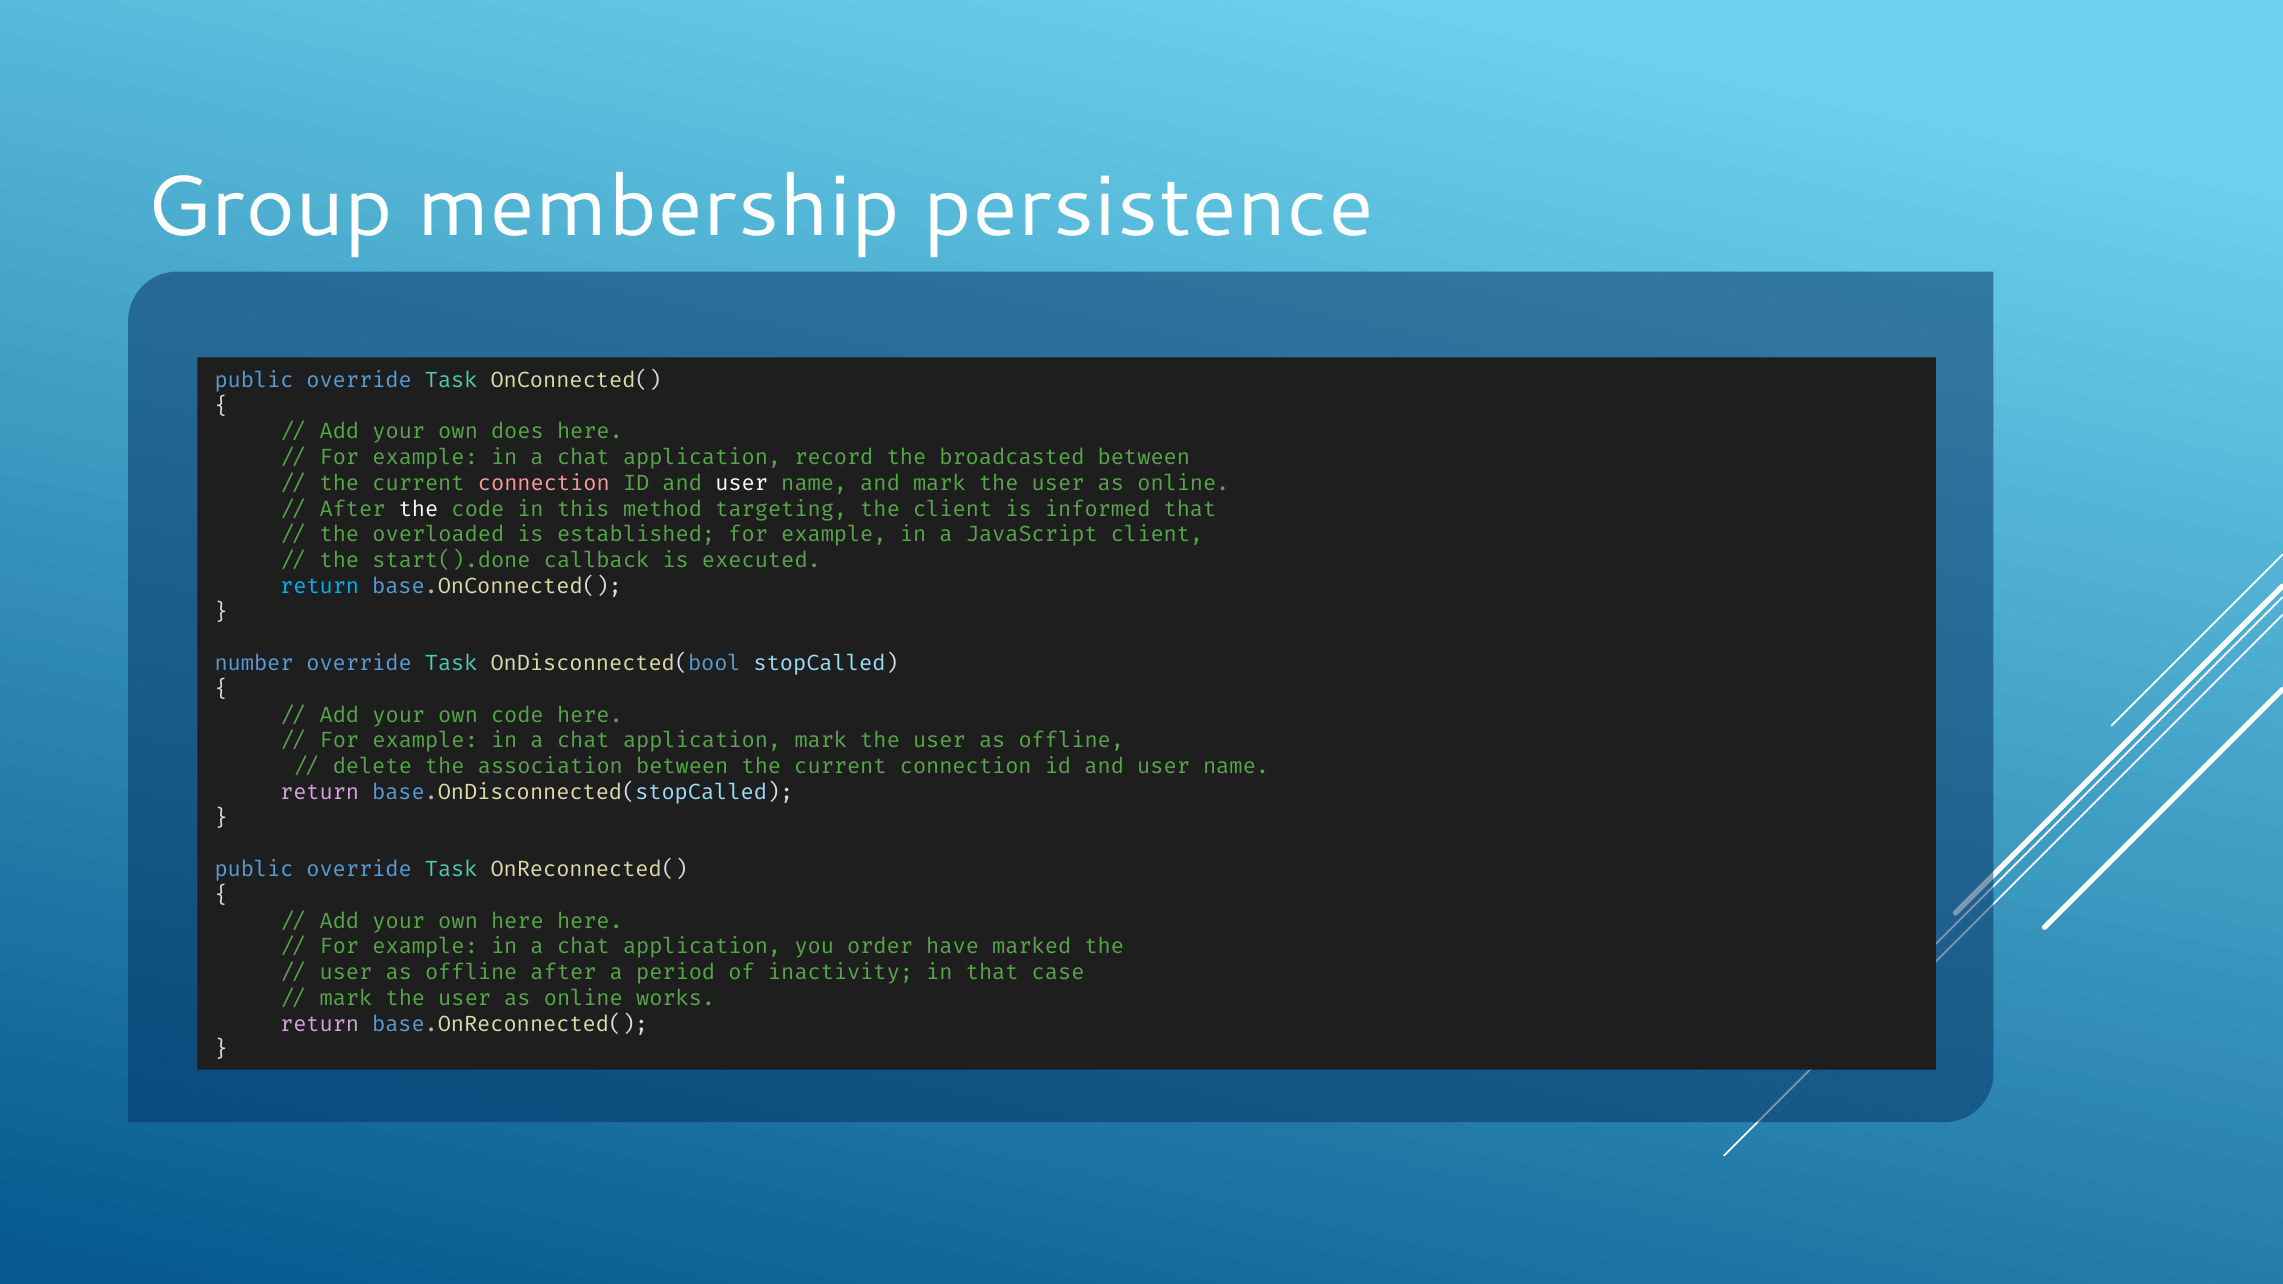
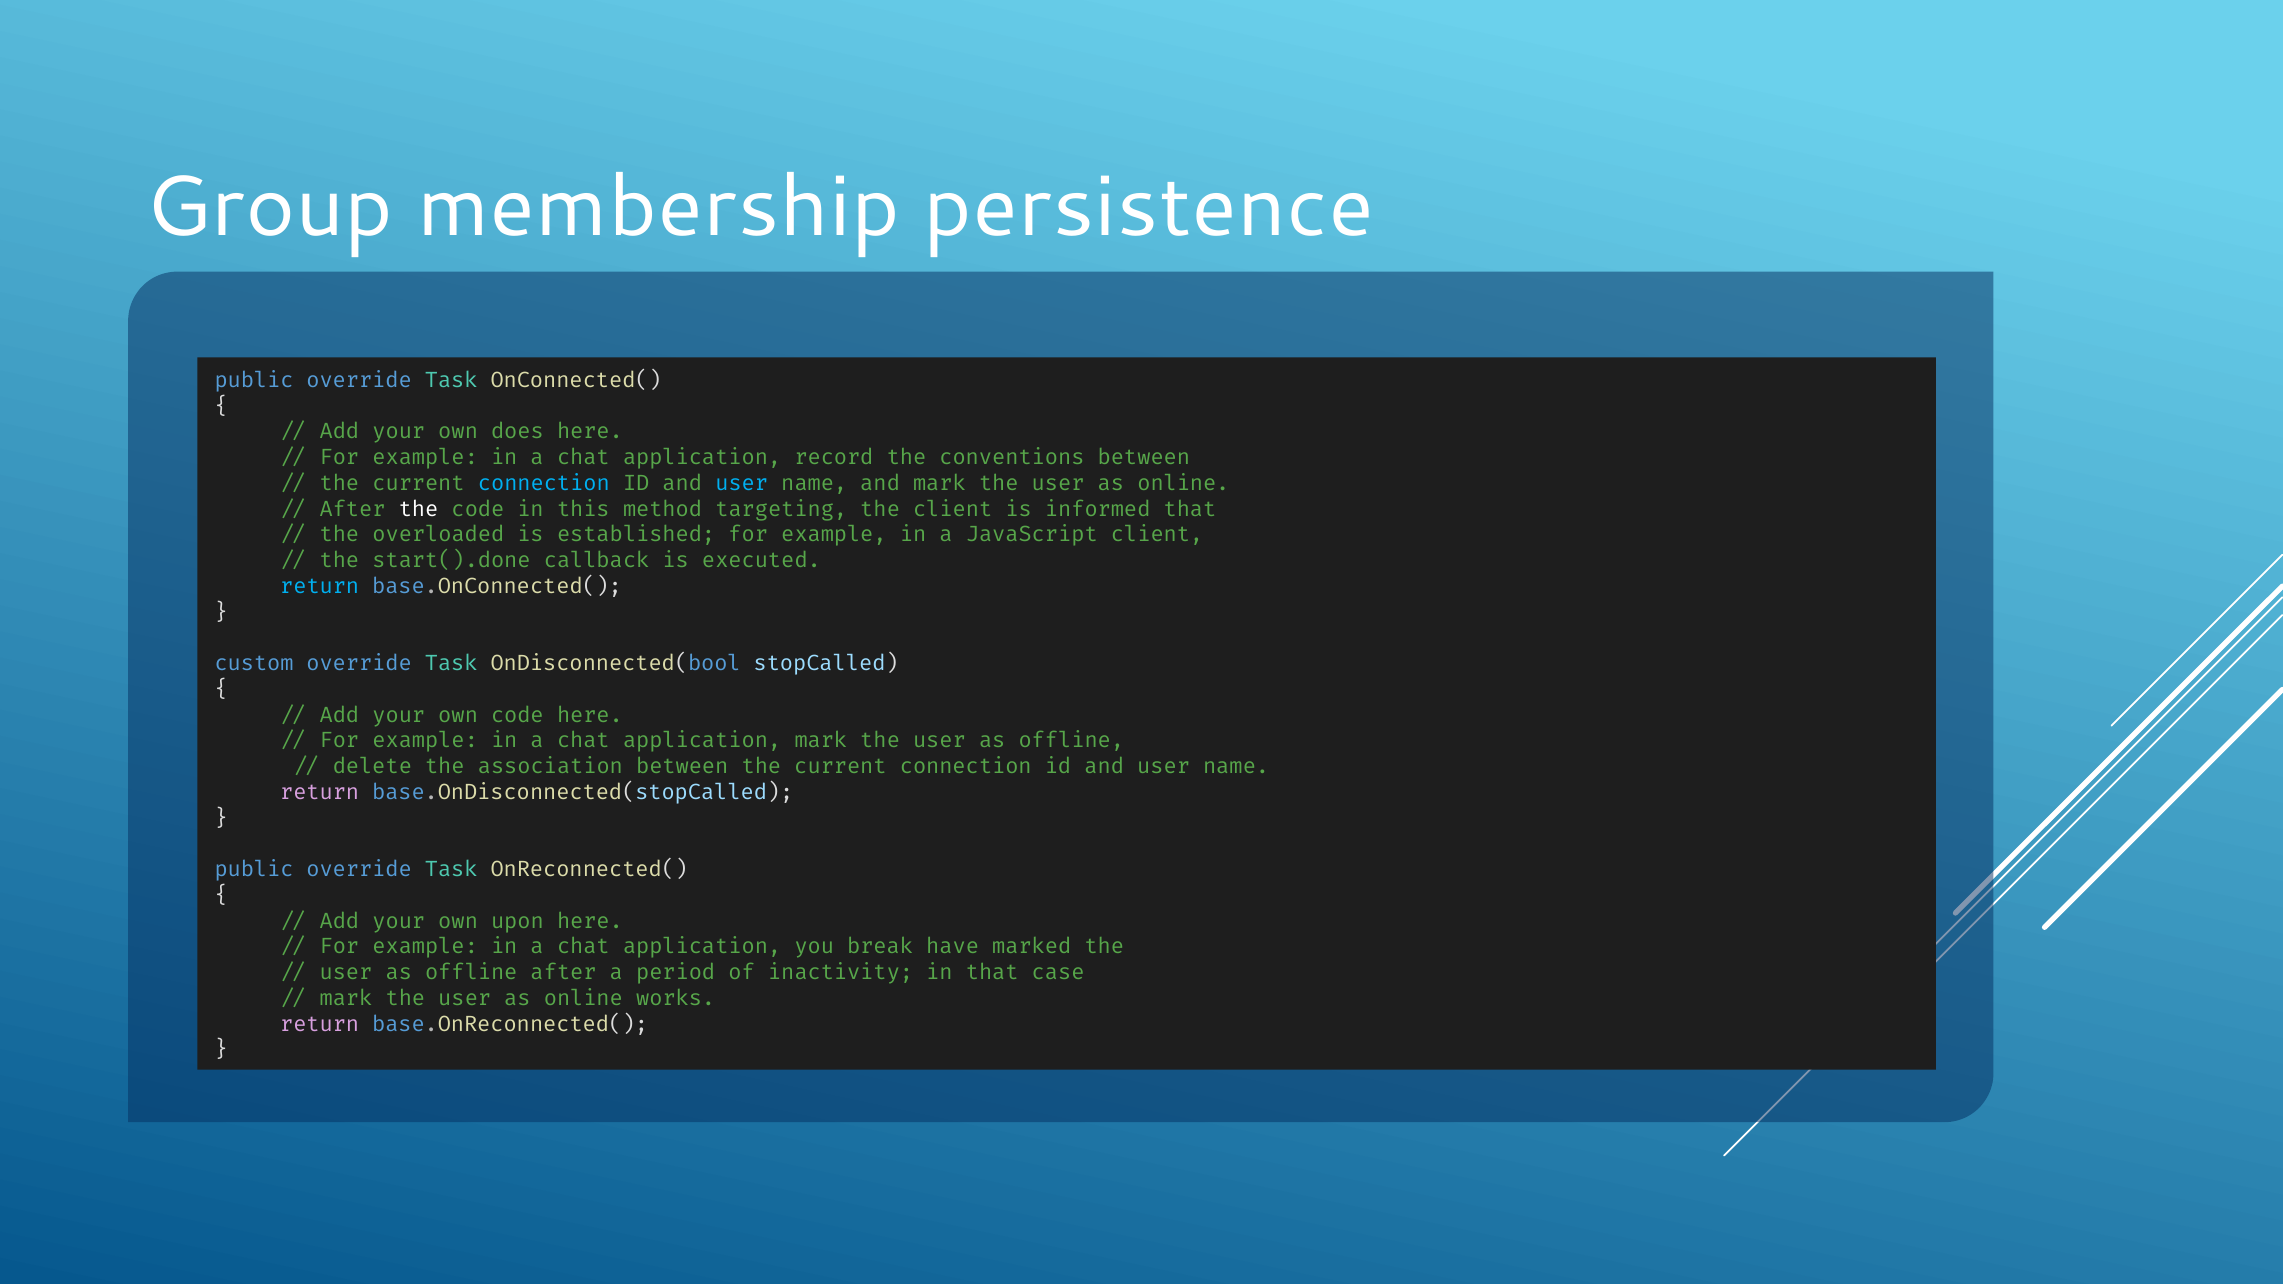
broadcasted: broadcasted -> conventions
connection at (544, 483) colour: pink -> light blue
user at (742, 483) colour: white -> light blue
number: number -> custom
own here: here -> upon
order: order -> break
